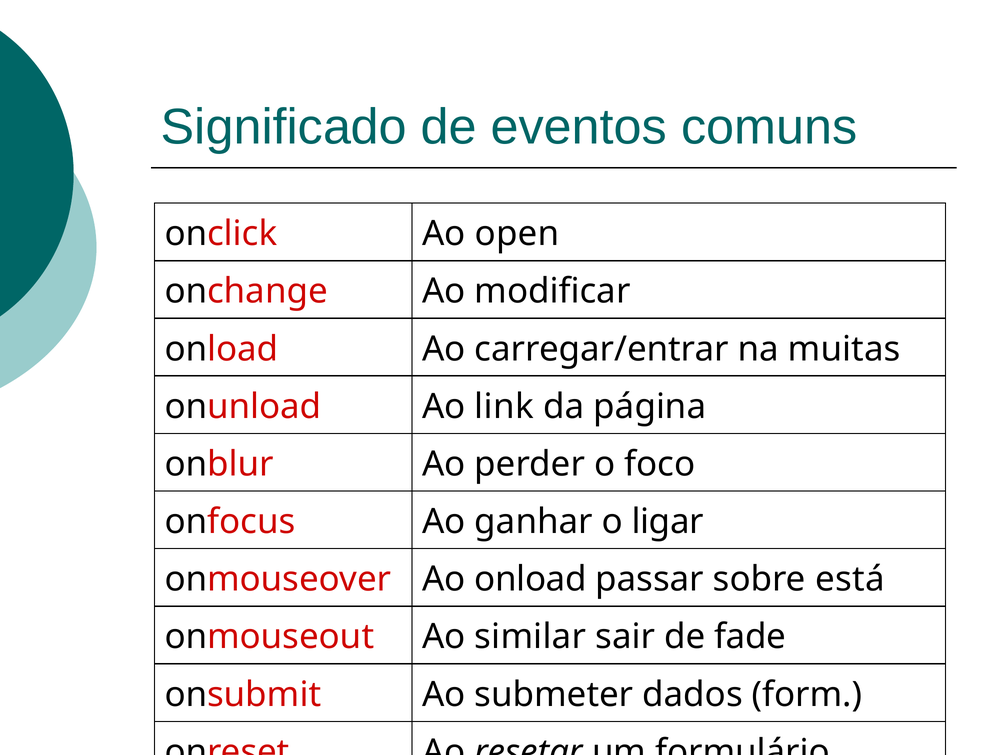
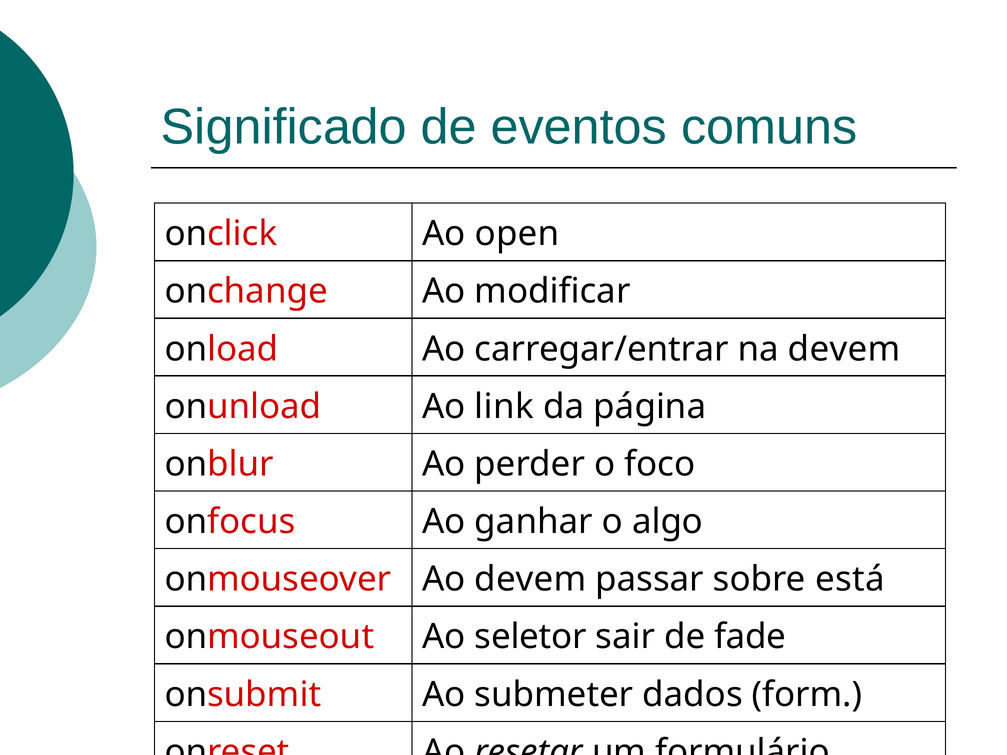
na muitas: muitas -> devem
ligar: ligar -> algo
Ao onload: onload -> devem
similar: similar -> seletor
